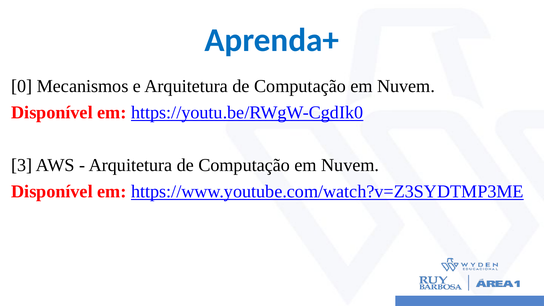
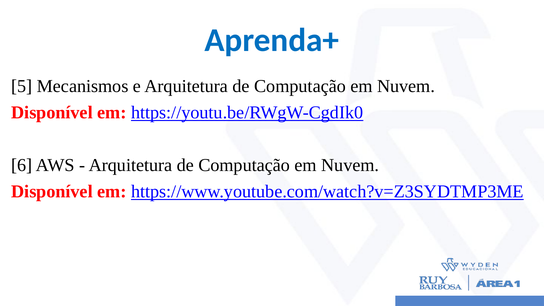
0: 0 -> 5
3: 3 -> 6
